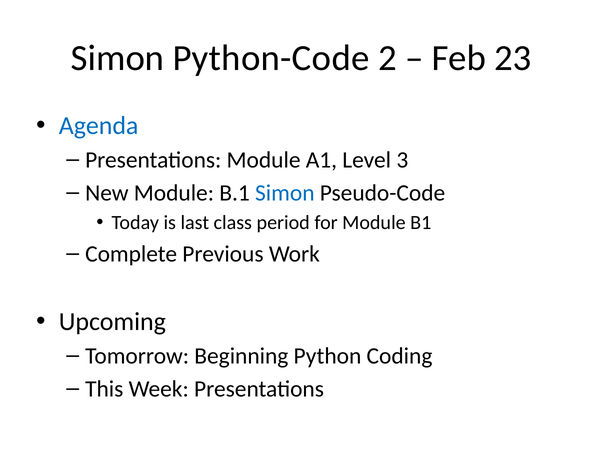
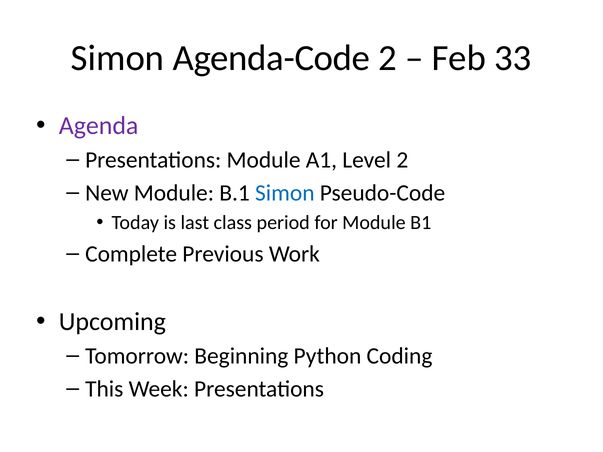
Python-Code: Python-Code -> Agenda-Code
23: 23 -> 33
Agenda colour: blue -> purple
Level 3: 3 -> 2
